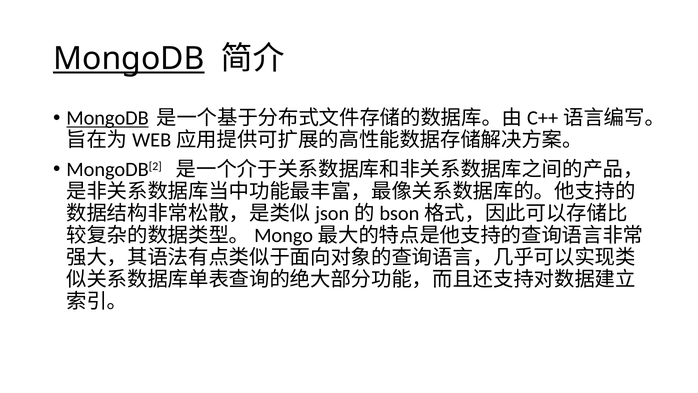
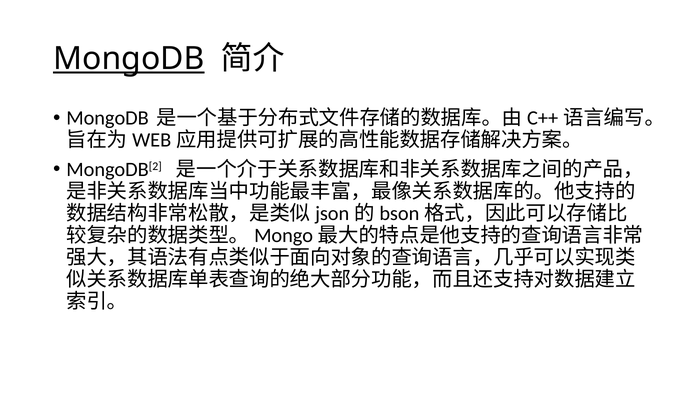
MongoDB at (108, 118) underline: present -> none
